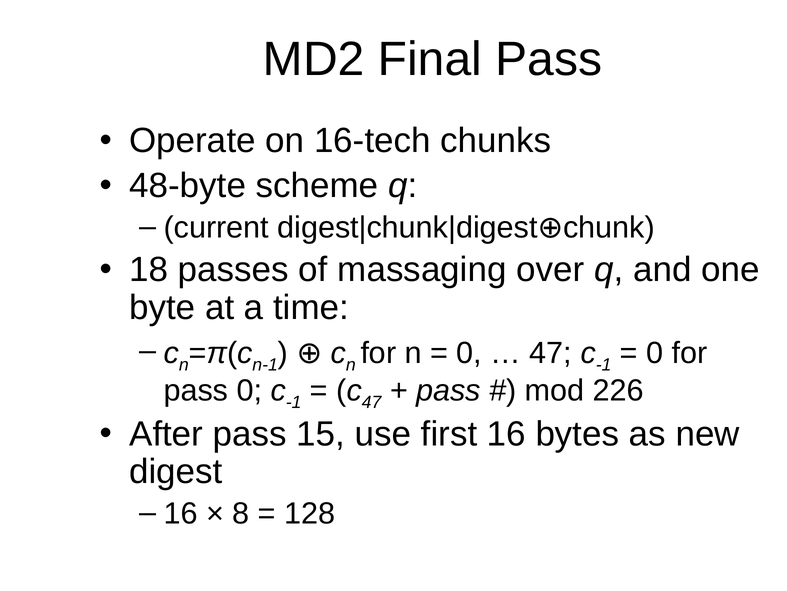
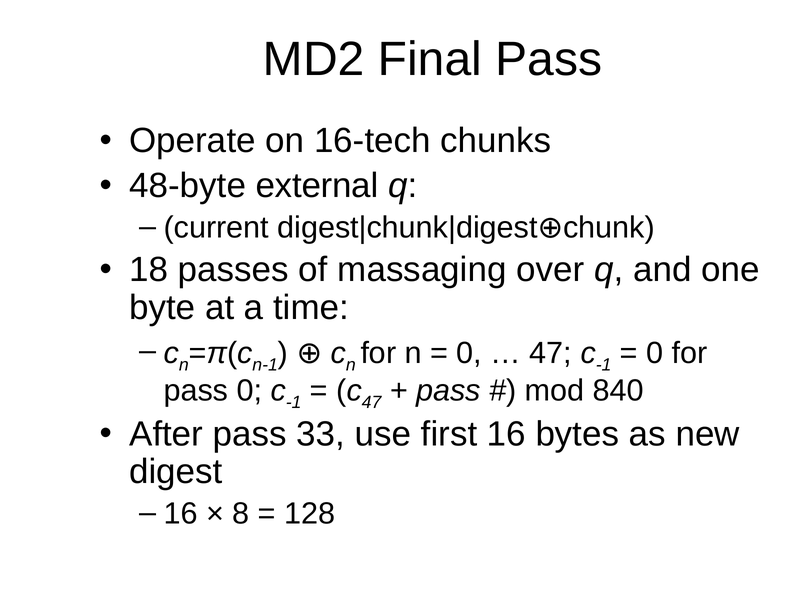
scheme: scheme -> external
226: 226 -> 840
15: 15 -> 33
